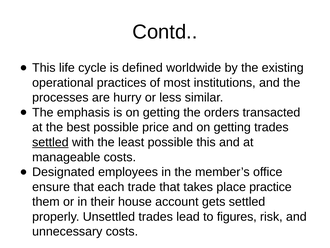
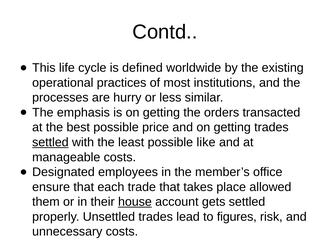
possible this: this -> like
practice: practice -> allowed
house underline: none -> present
